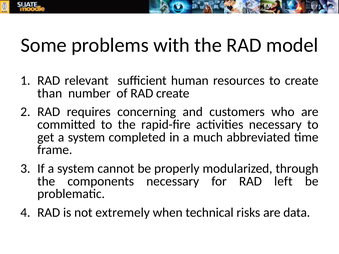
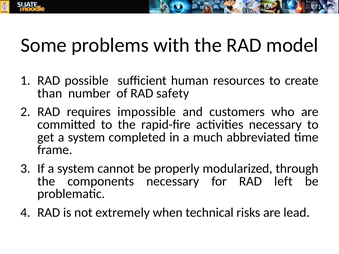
relevant: relevant -> possible
RAD create: create -> safety
concerning: concerning -> impossible
data: data -> lead
